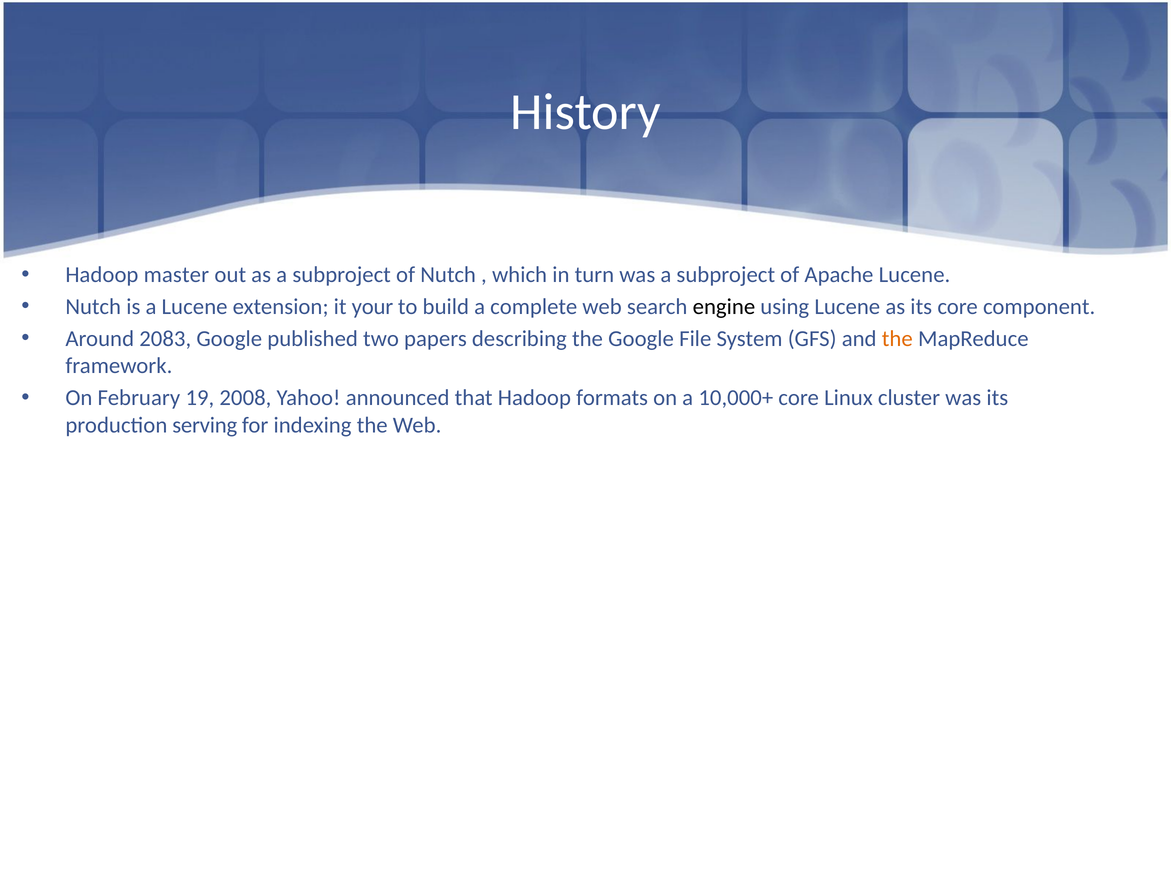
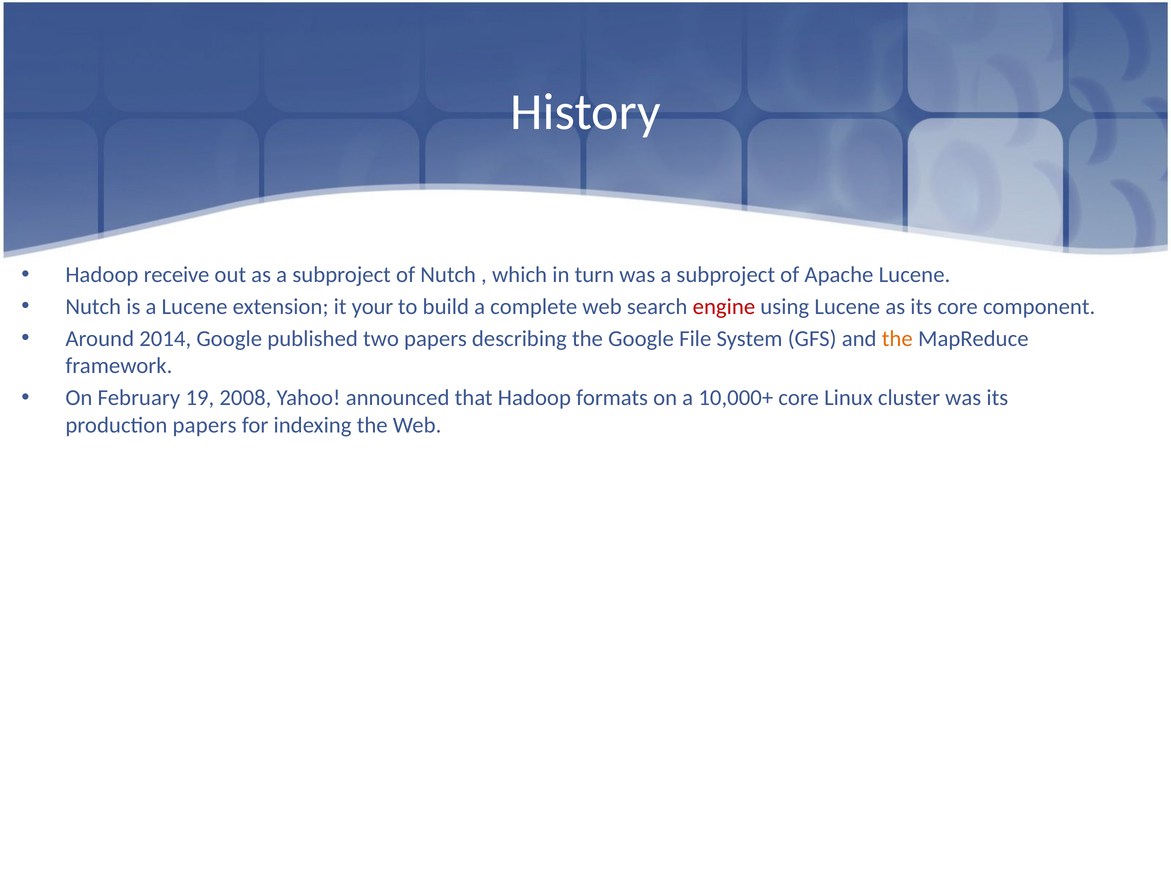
master: master -> receive
engine colour: black -> red
2083: 2083 -> 2014
production serving: serving -> papers
